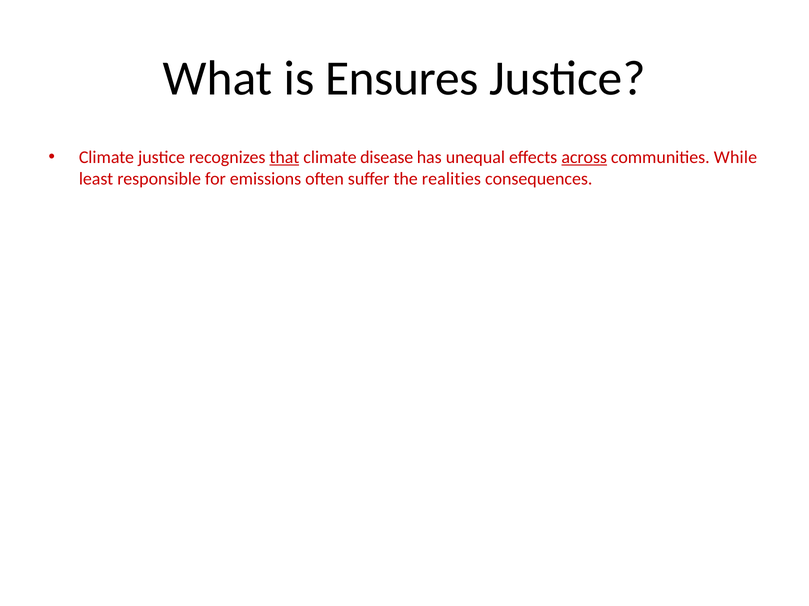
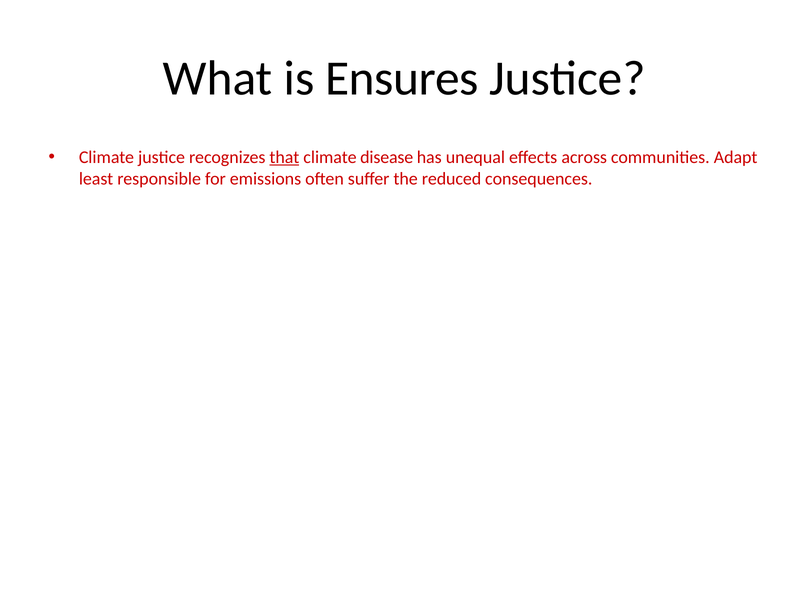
across underline: present -> none
While: While -> Adapt
realities: realities -> reduced
